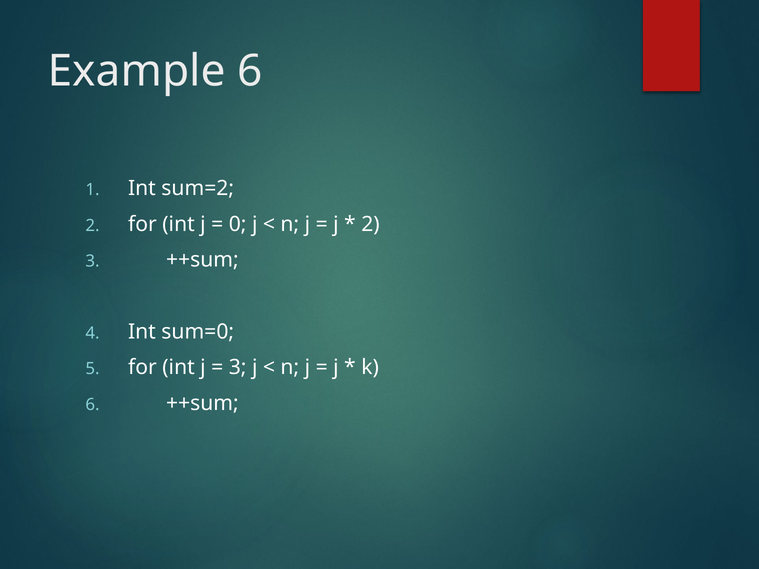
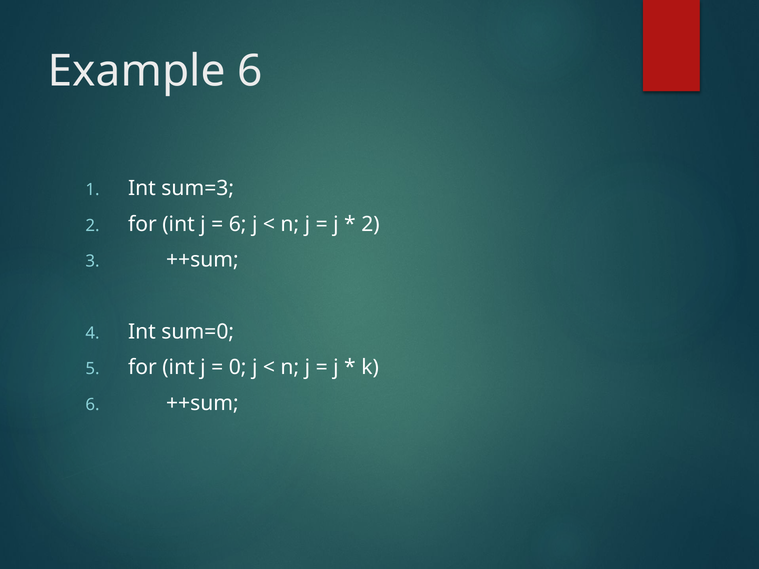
sum=2: sum=2 -> sum=3
0 at (238, 224): 0 -> 6
3 at (238, 368): 3 -> 0
